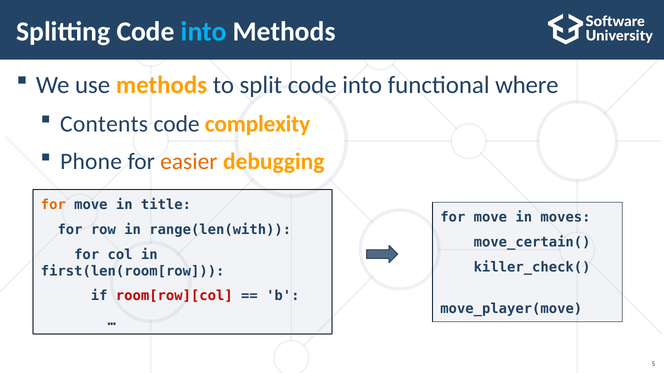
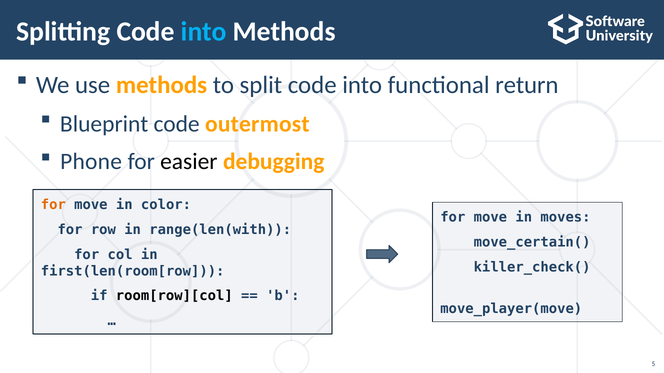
where: where -> return
Contents: Contents -> Blueprint
complexity: complexity -> outermost
easier colour: orange -> black
title: title -> color
room[row][col colour: red -> black
